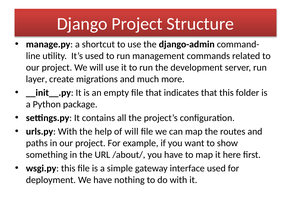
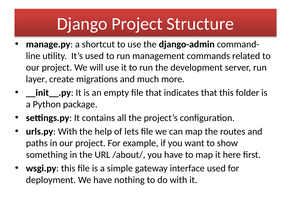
of will: will -> lets
